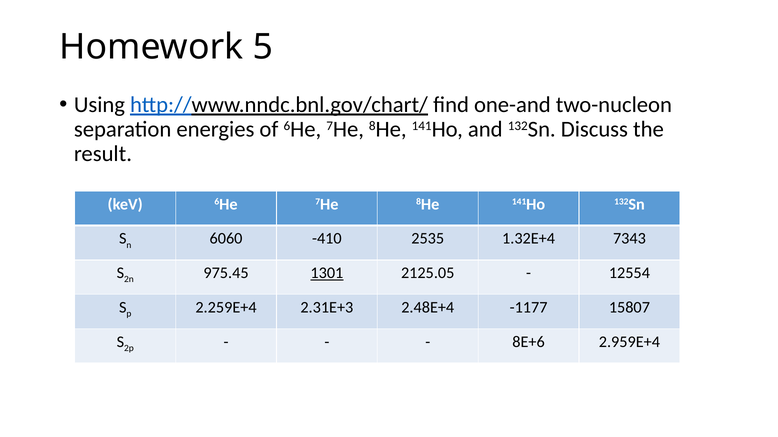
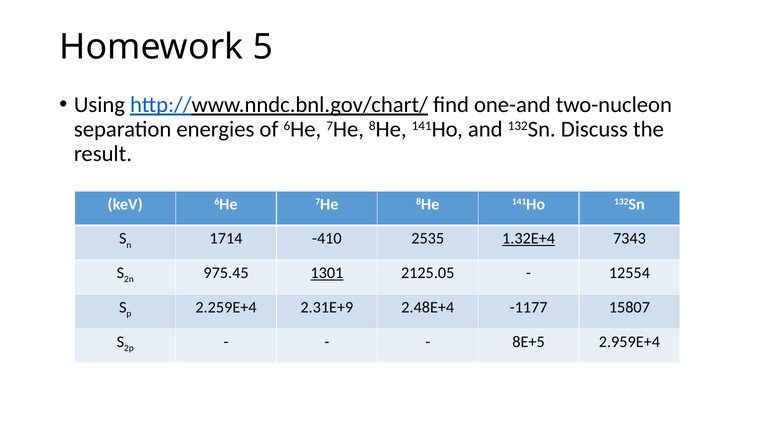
6060: 6060 -> 1714
1.32E+4 underline: none -> present
2.31E+3: 2.31E+3 -> 2.31E+9
8E+6: 8E+6 -> 8E+5
